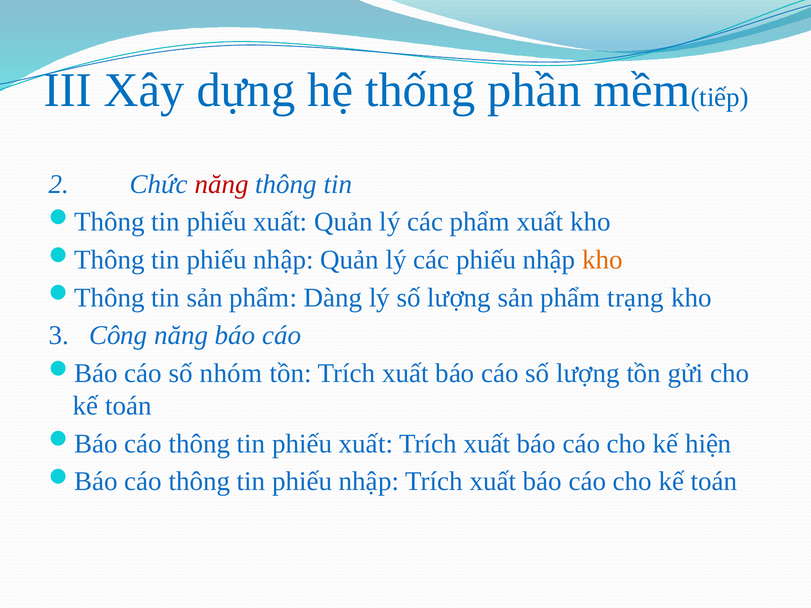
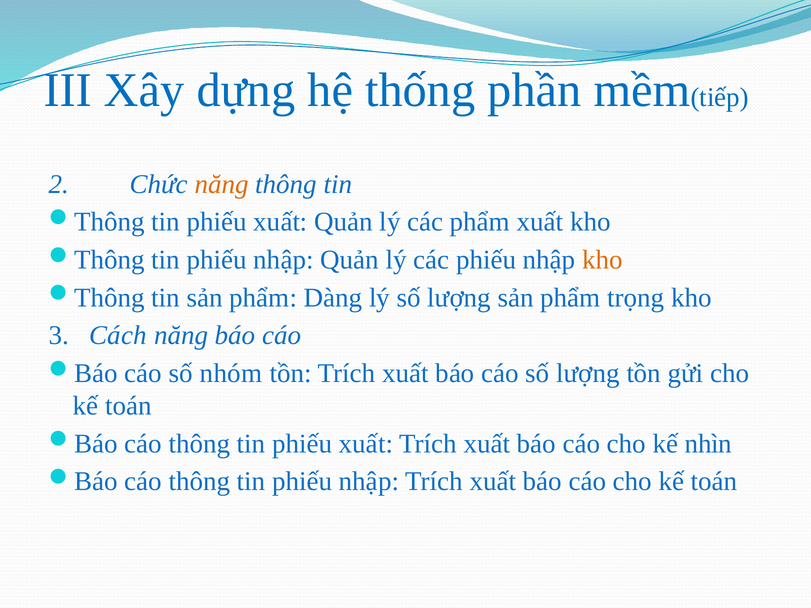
năng at (222, 184) colour: red -> orange
trạng: trạng -> trọng
Công: Công -> Cách
hiện: hiện -> nhìn
